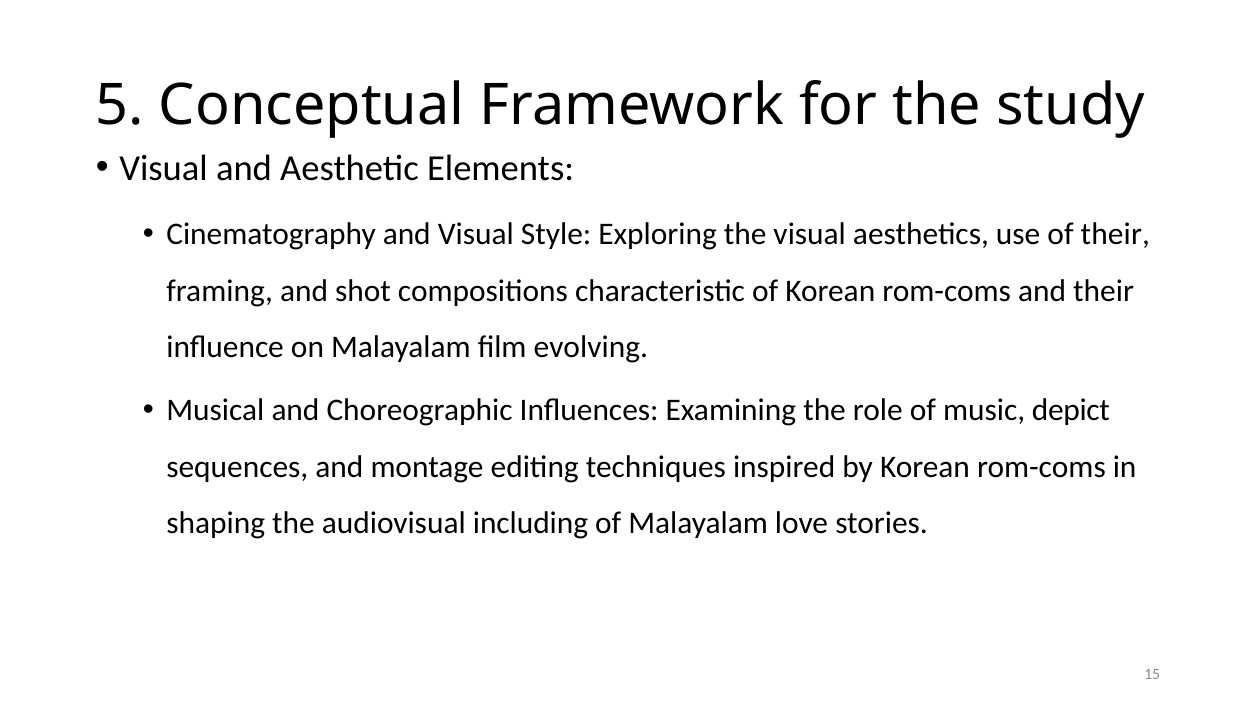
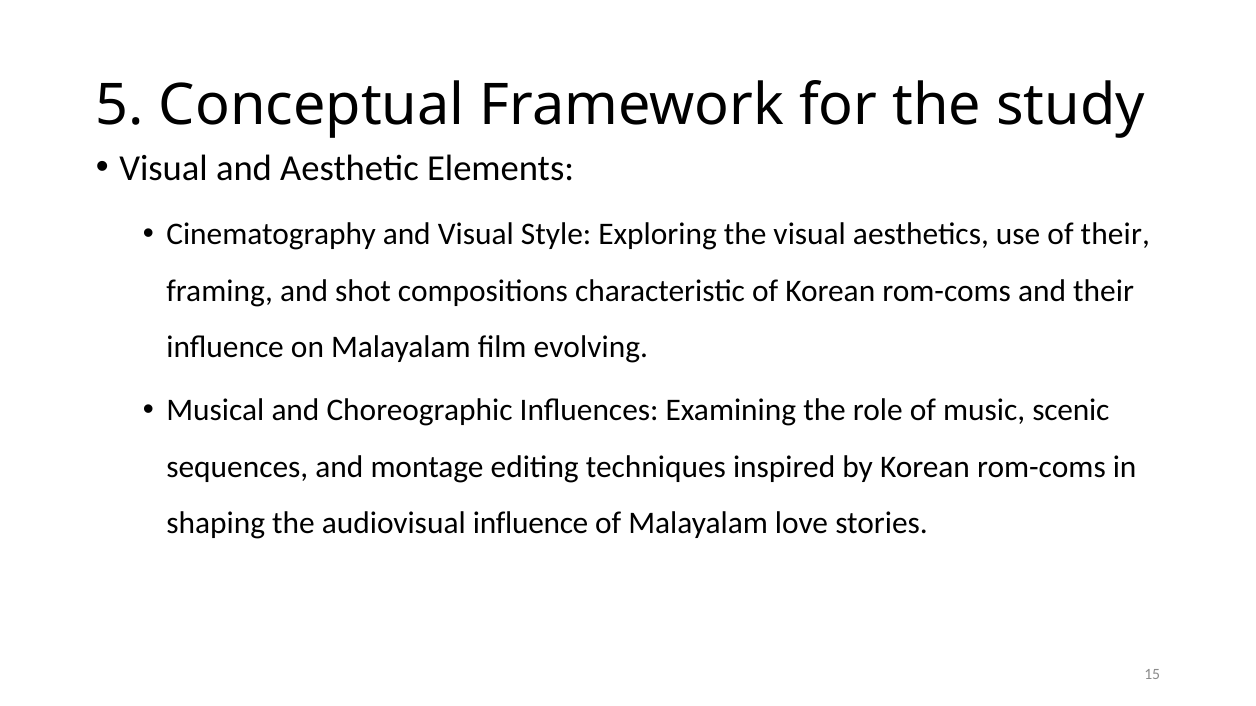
depict: depict -> scenic
audiovisual including: including -> influence
